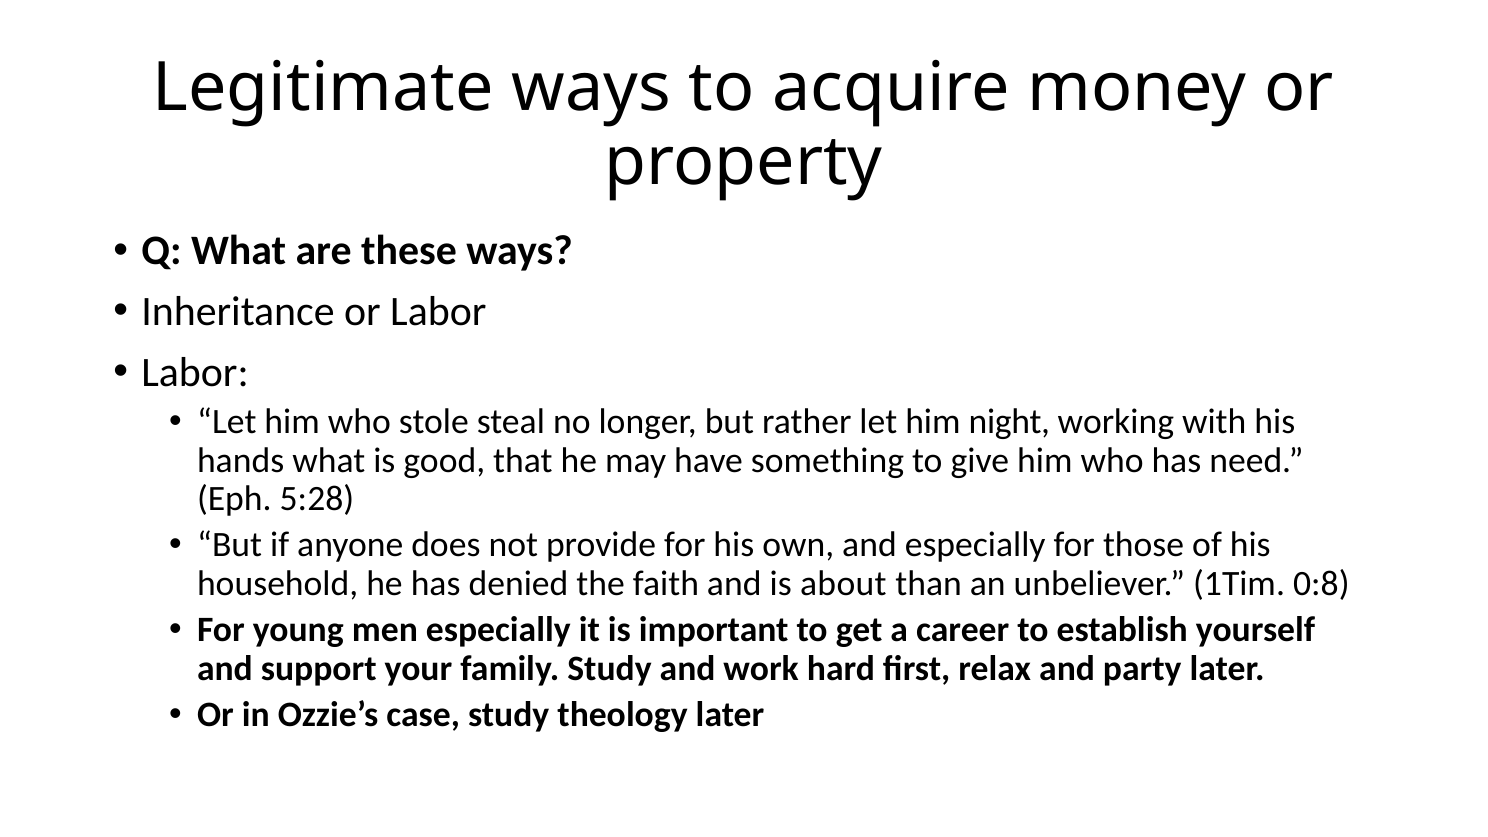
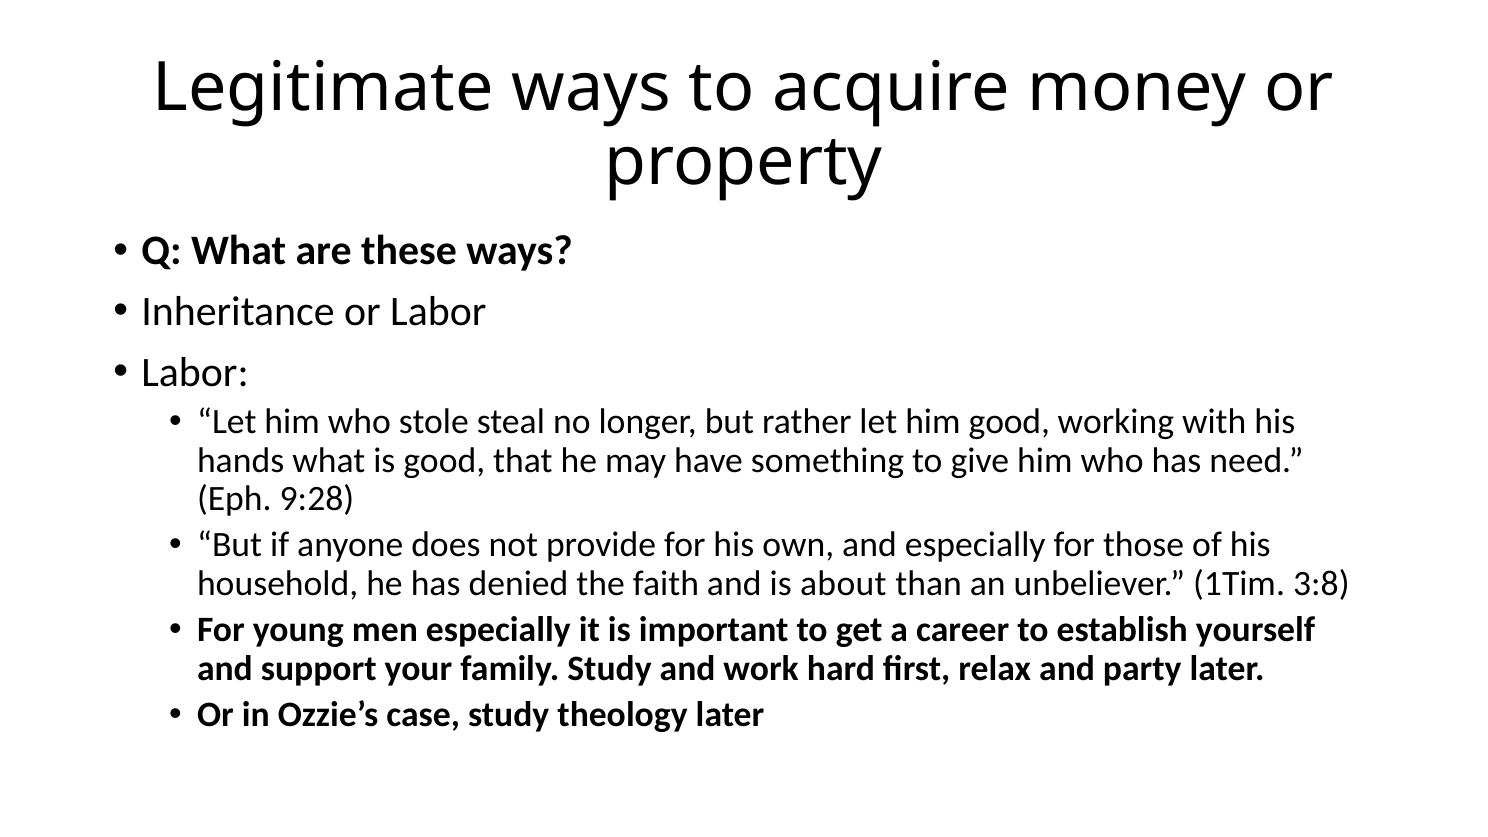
him night: night -> good
5:28: 5:28 -> 9:28
0:8: 0:8 -> 3:8
